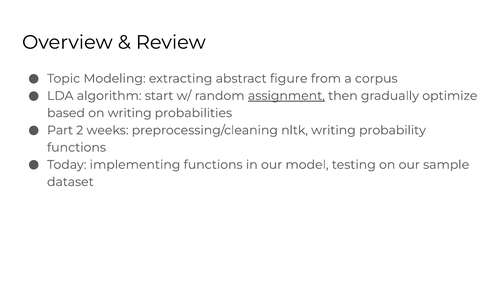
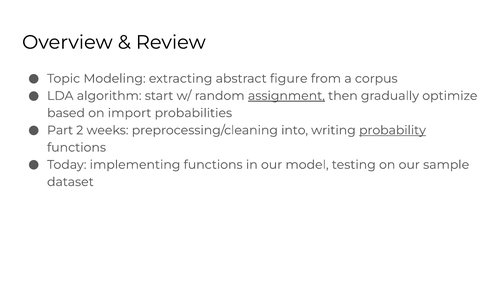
on writing: writing -> import
nltk: nltk -> into
probability underline: none -> present
